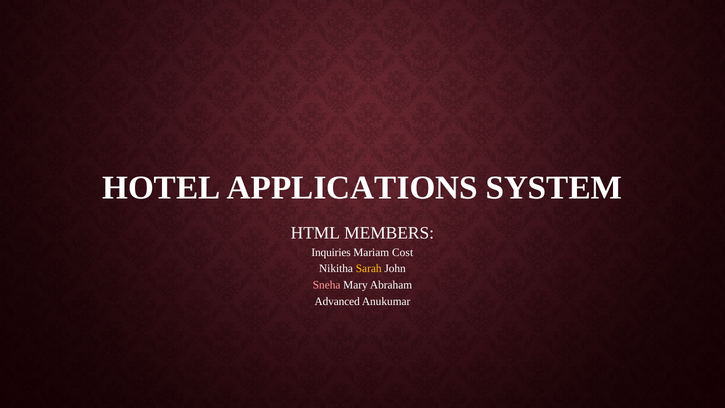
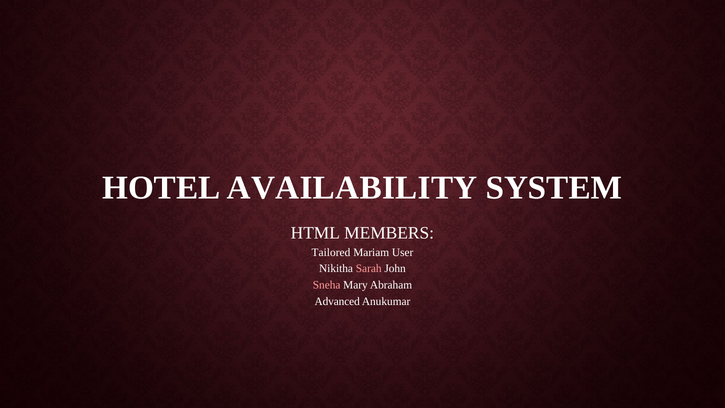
APPLICATIONS: APPLICATIONS -> AVAILABILITY
Inquiries: Inquiries -> Tailored
Cost: Cost -> User
Sarah colour: yellow -> pink
